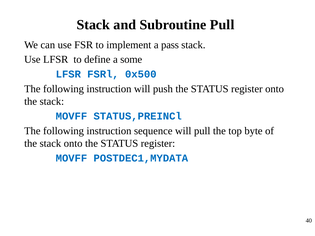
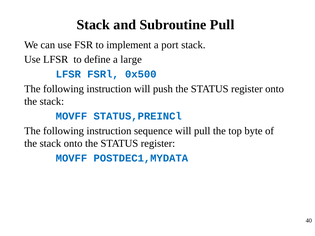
pass: pass -> port
some: some -> large
